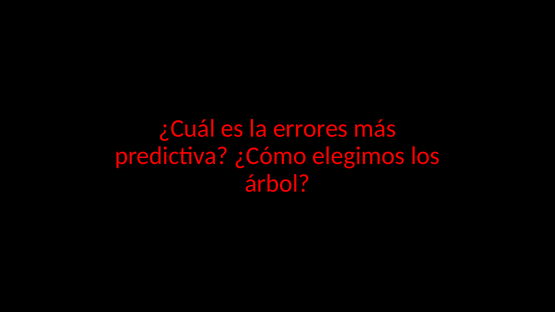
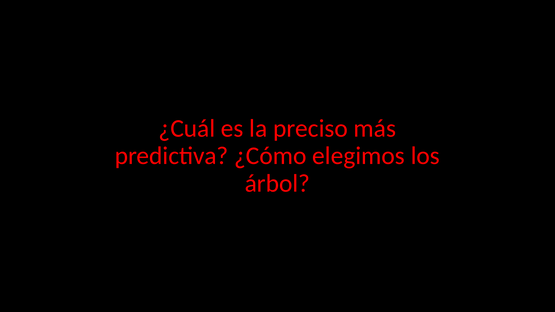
errores: errores -> preciso
